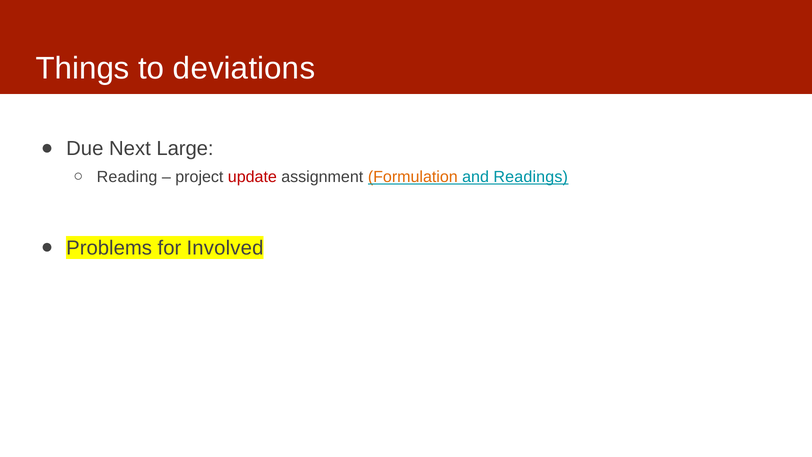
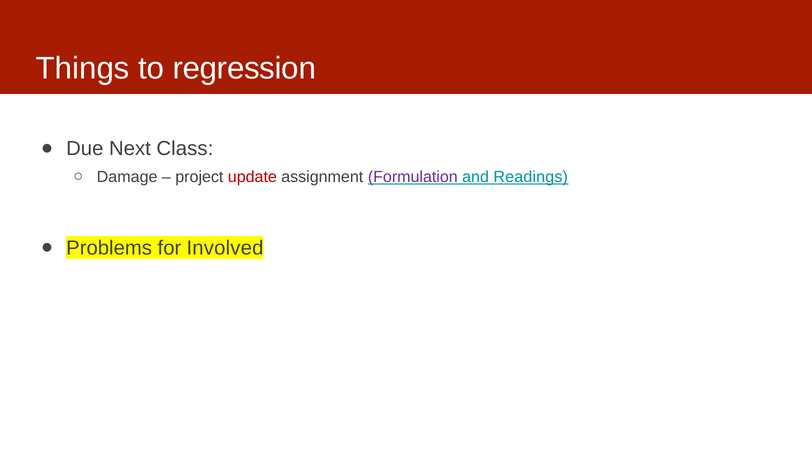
deviations: deviations -> regression
Large: Large -> Class
Reading: Reading -> Damage
Formulation colour: orange -> purple
